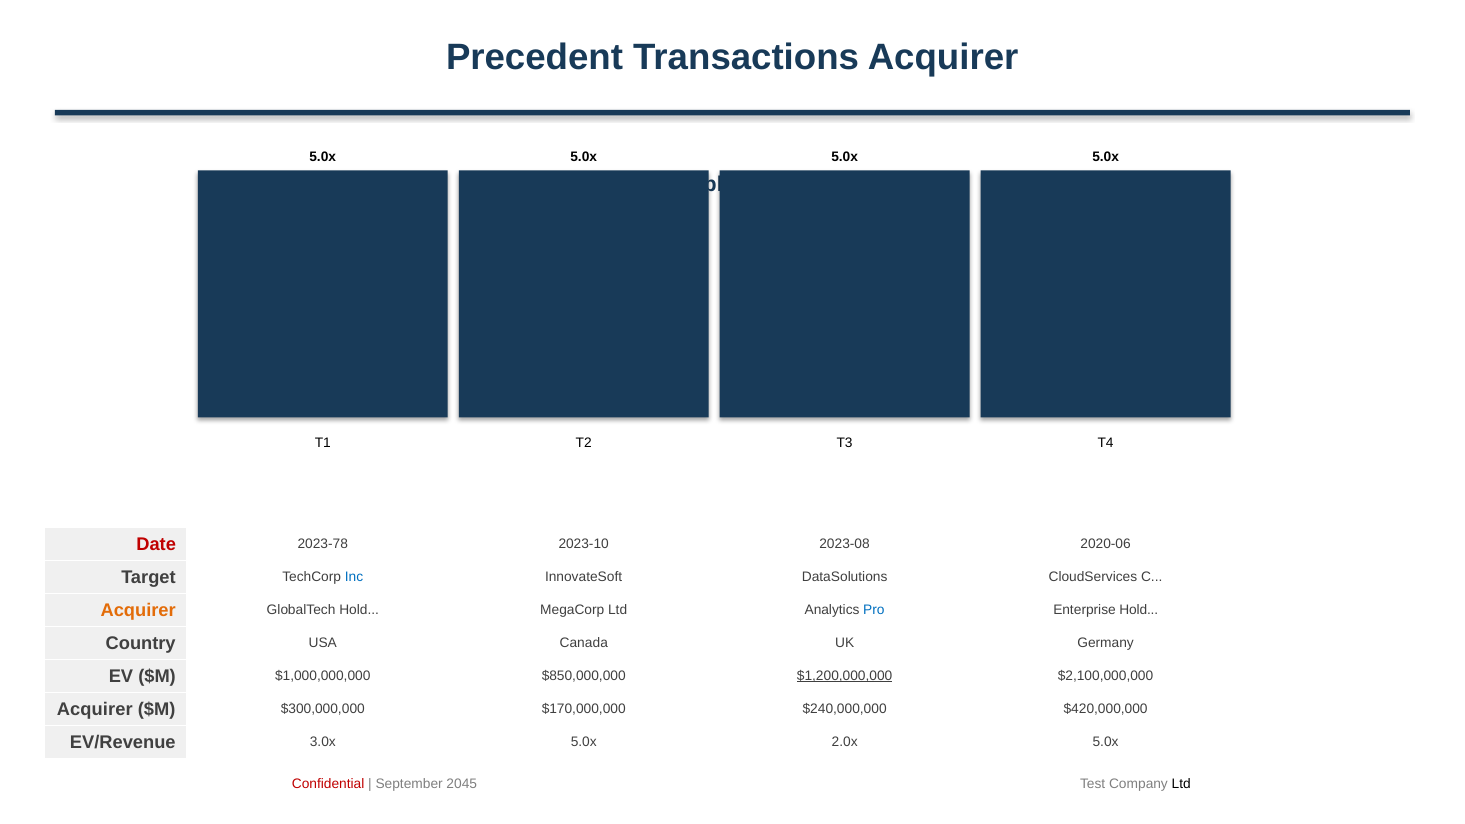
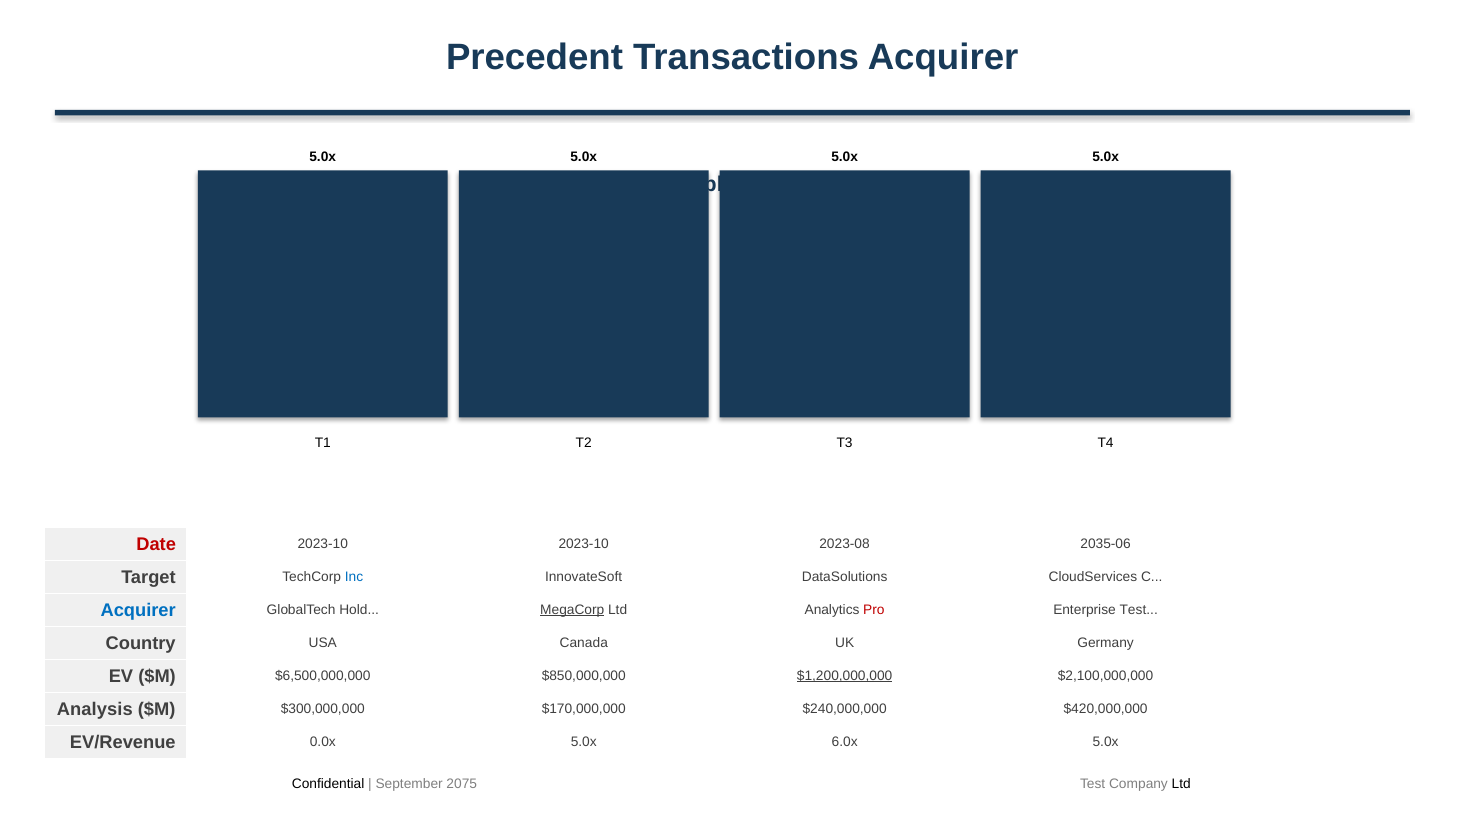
2023-78 at (323, 544): 2023-78 -> 2023-10
2020-06: 2020-06 -> 2035-06
Acquirer at (138, 610) colour: orange -> blue
MegaCorp underline: none -> present
Pro colour: blue -> red
Enterprise Hold: Hold -> Test
$1,000,000,000: $1,000,000,000 -> $6,500,000,000
Acquirer at (95, 709): Acquirer -> Analysis
3.0x: 3.0x -> 0.0x
2.0x: 2.0x -> 6.0x
Confidential colour: red -> black
2045: 2045 -> 2075
